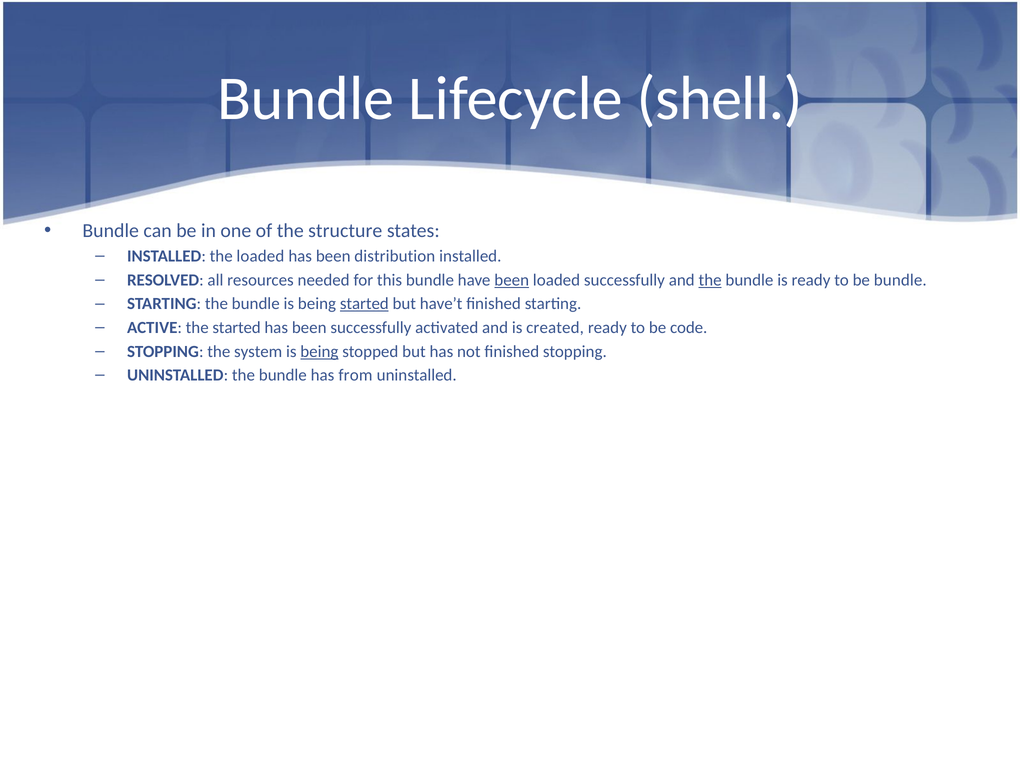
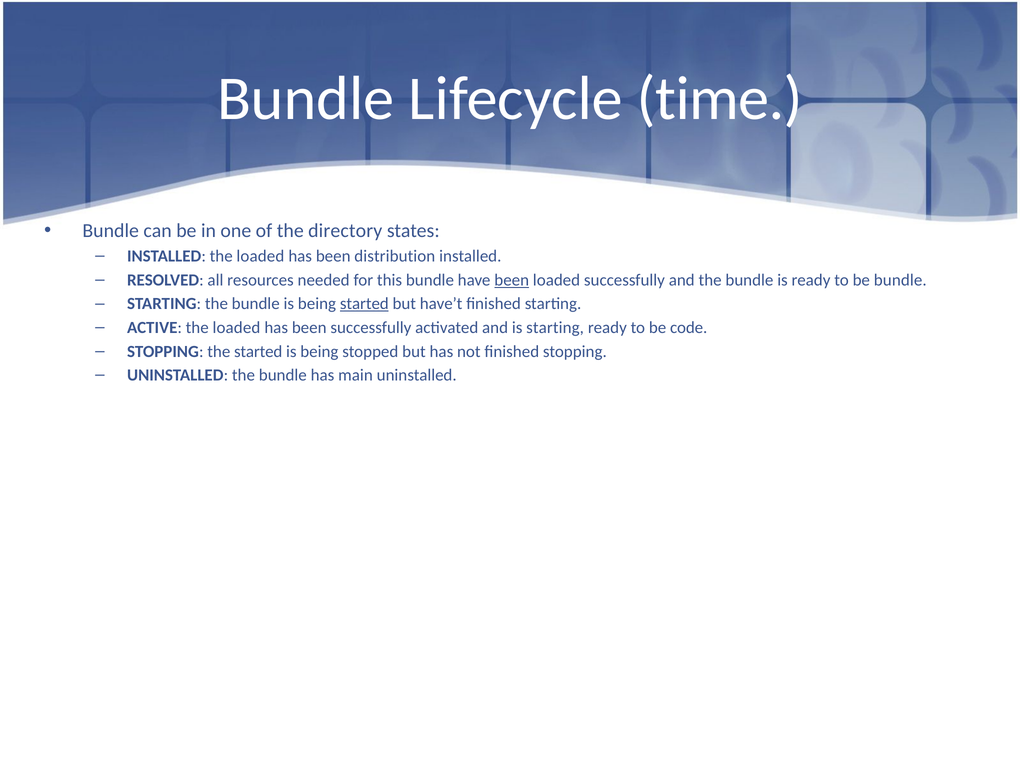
shell: shell -> time
structure: structure -> directory
the at (710, 280) underline: present -> none
ACTIVE the started: started -> loaded
is created: created -> starting
the system: system -> started
being at (319, 351) underline: present -> none
from: from -> main
